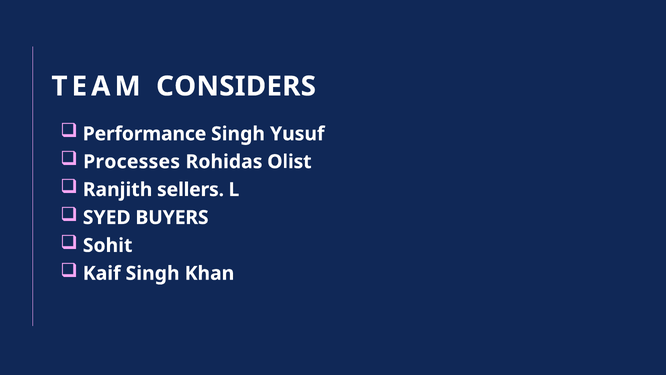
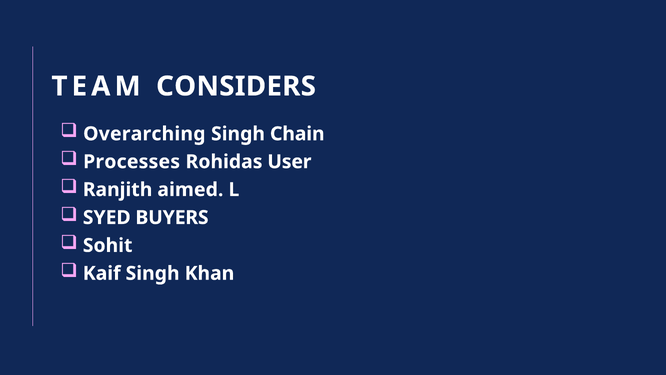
Performance: Performance -> Overarching
Yusuf: Yusuf -> Chain
Olist: Olist -> User
sellers: sellers -> aimed
